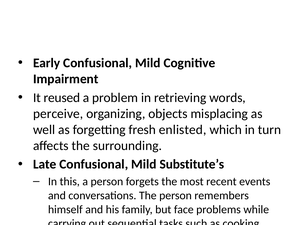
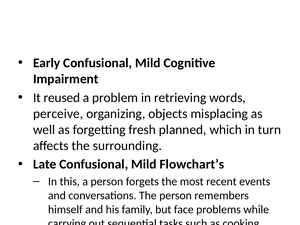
enlisted: enlisted -> planned
Substitute’s: Substitute’s -> Flowchart’s
